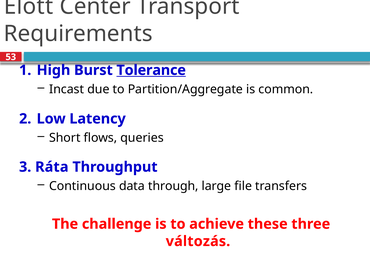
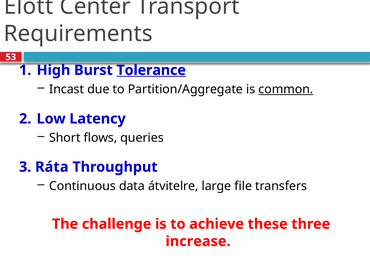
common underline: none -> present
through: through -> átvitelre
változás: változás -> increase
